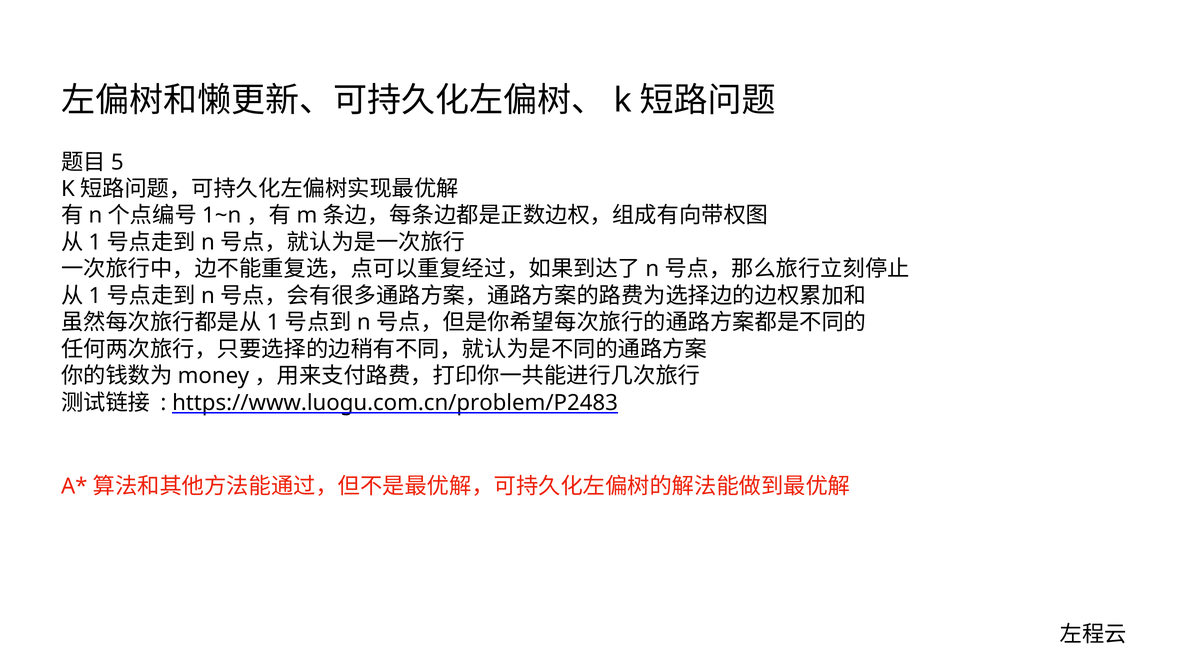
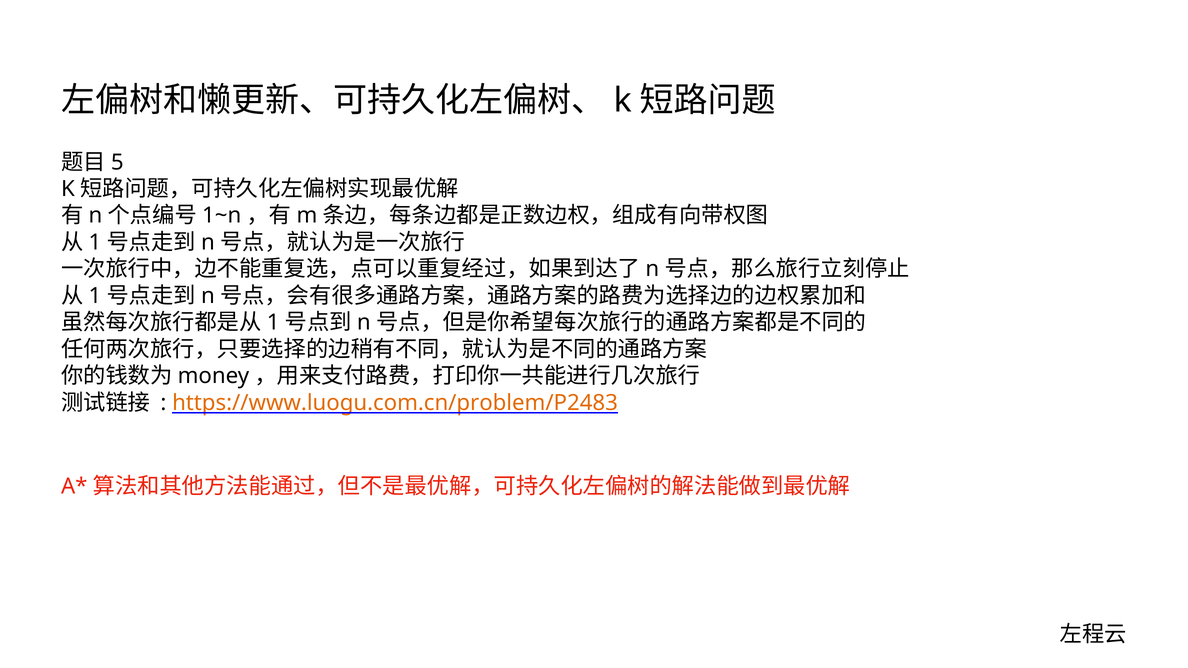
https://www.luogu.com.cn/problem/P2483 colour: black -> orange
